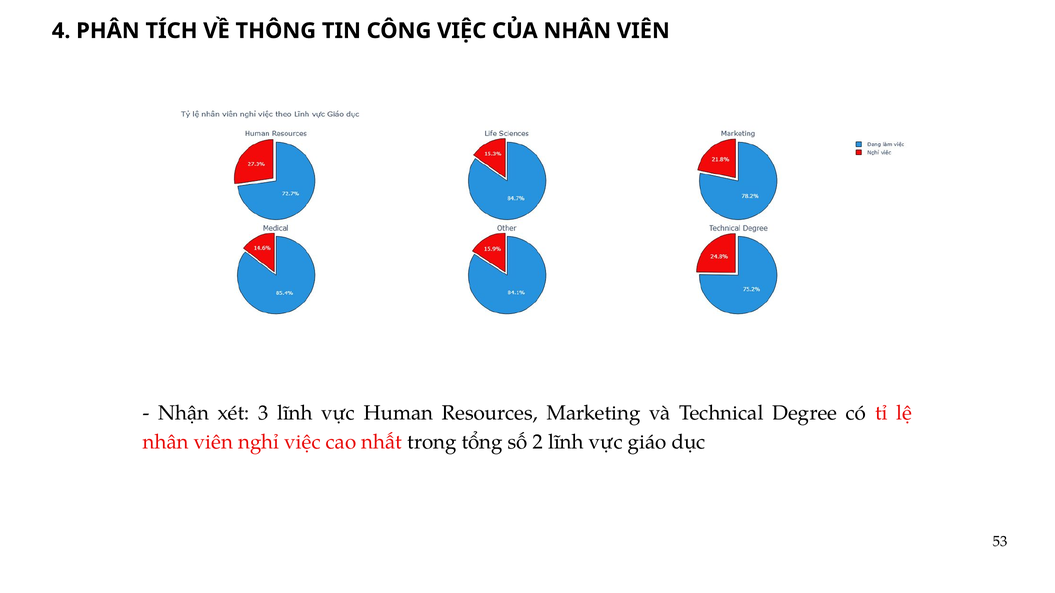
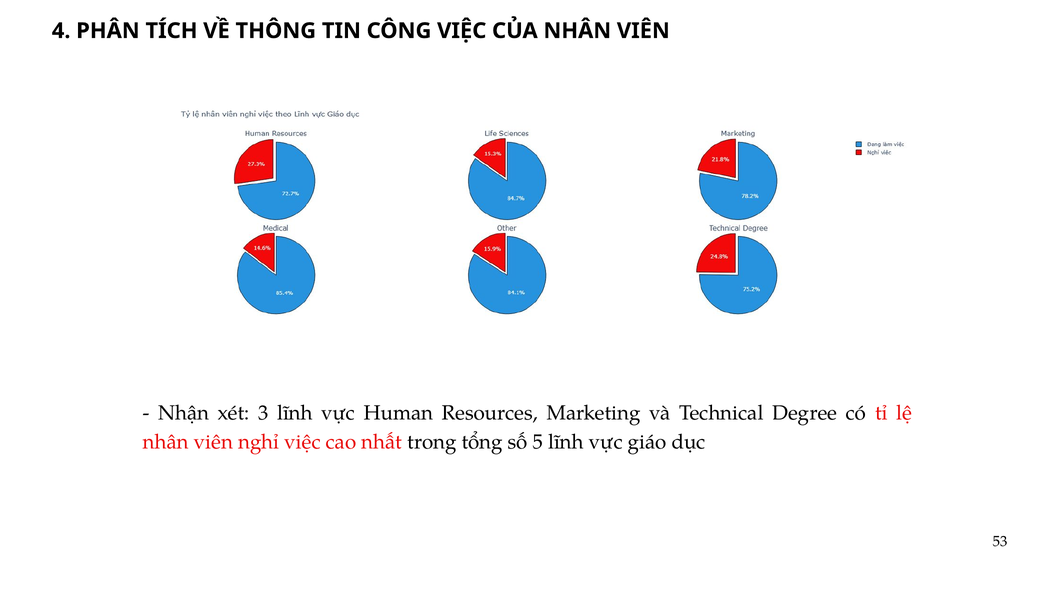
2: 2 -> 5
